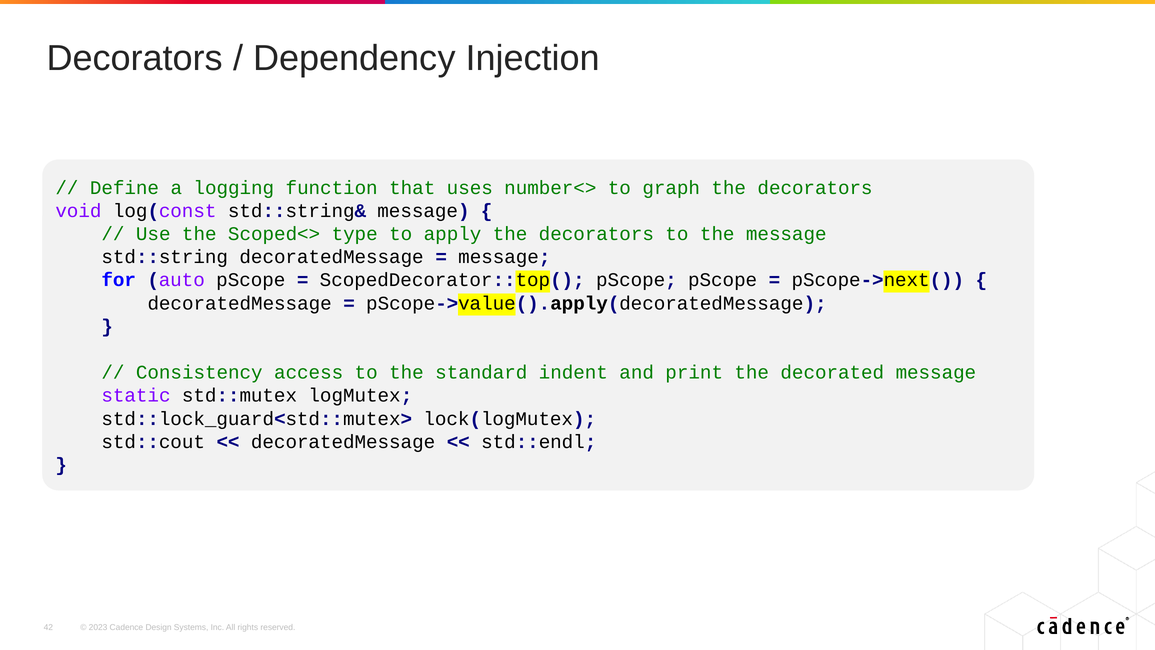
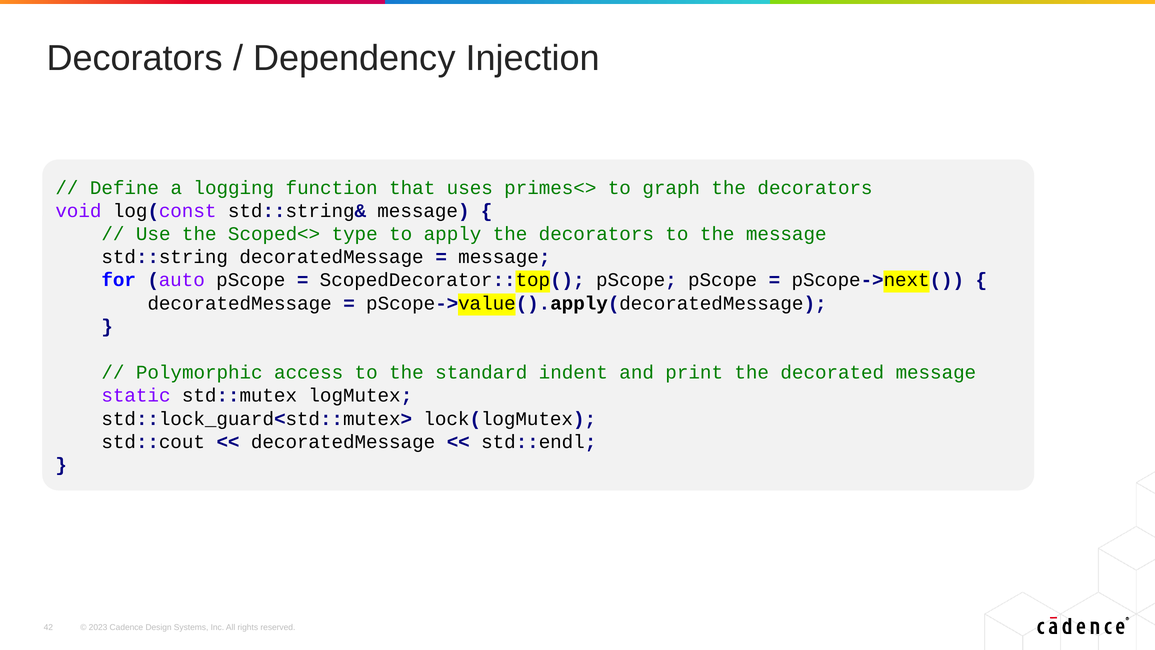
number<>: number<> -> primes<>
Consistency: Consistency -> Polymorphic
